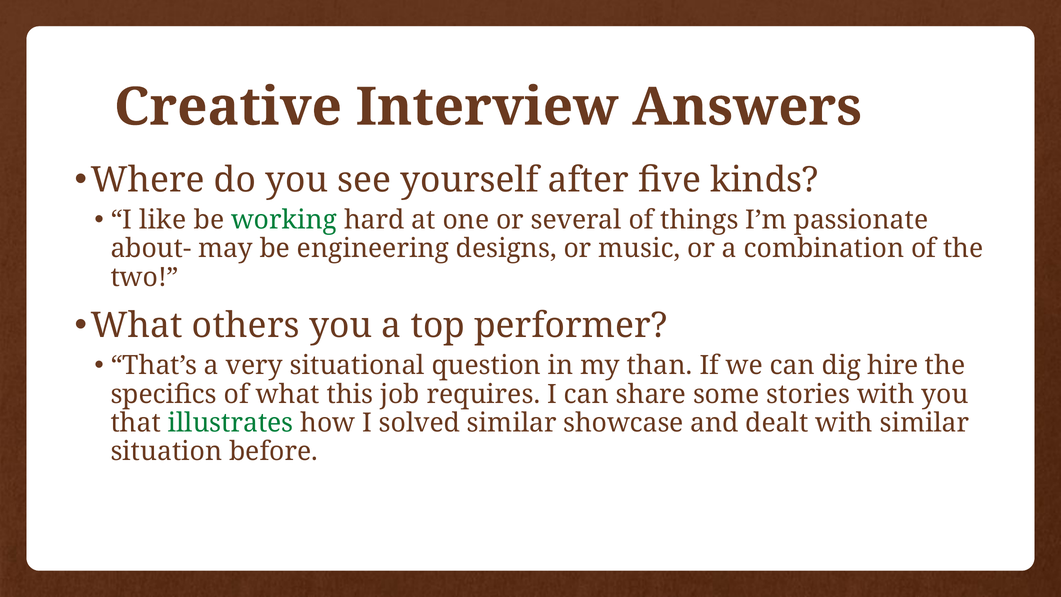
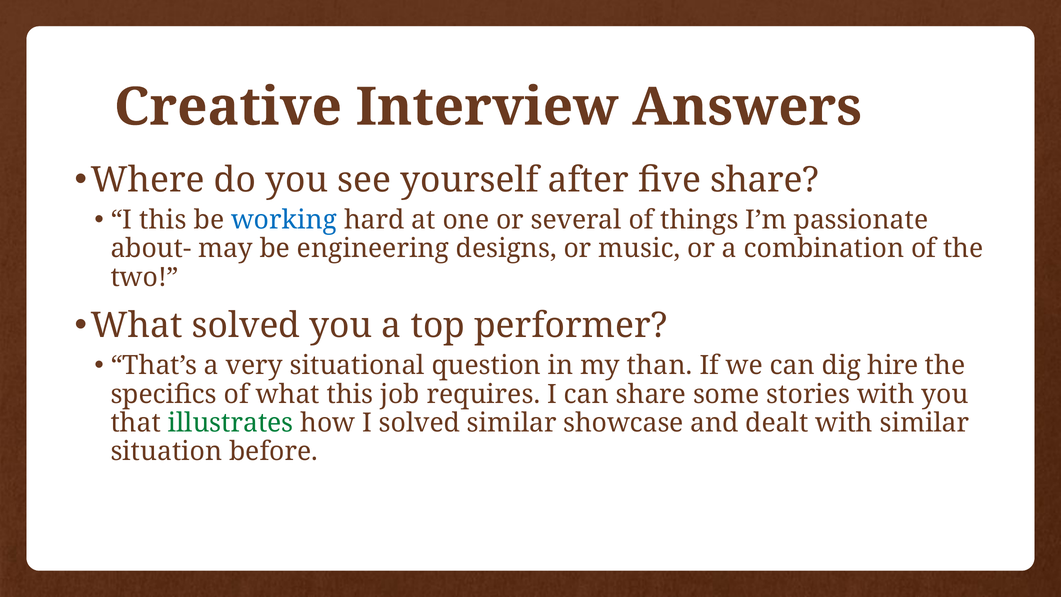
five kinds: kinds -> share
I like: like -> this
working colour: green -> blue
What others: others -> solved
